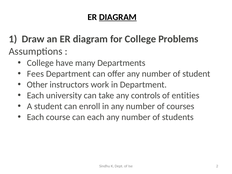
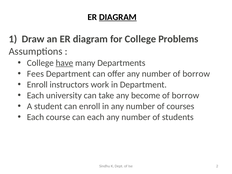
have underline: none -> present
number of student: student -> borrow
Other at (37, 85): Other -> Enroll
controls: controls -> become
entities at (186, 95): entities -> borrow
